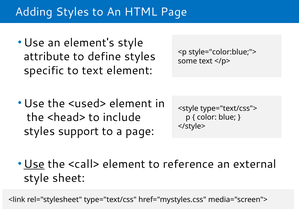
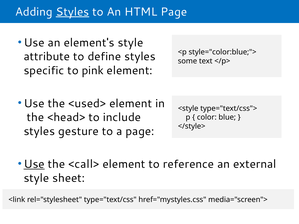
Styles at (72, 12) underline: none -> present
to text: text -> pink
support: support -> gesture
